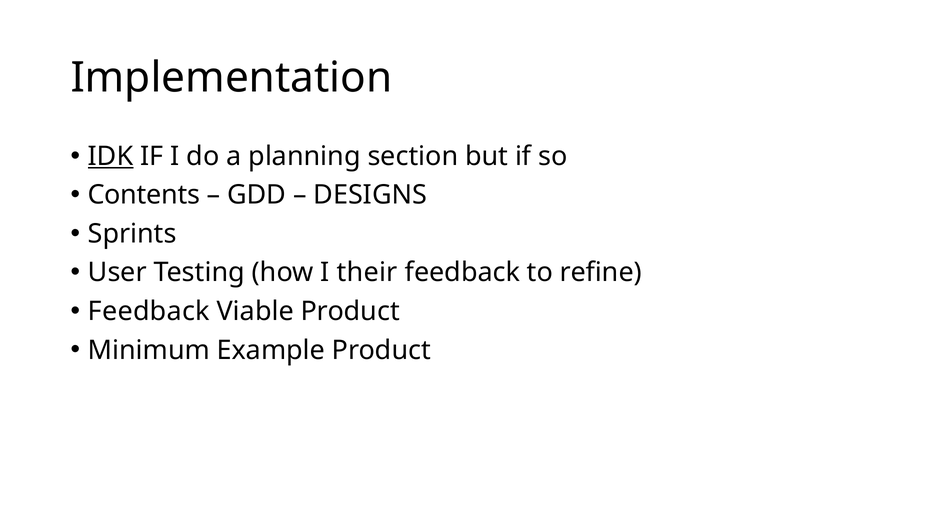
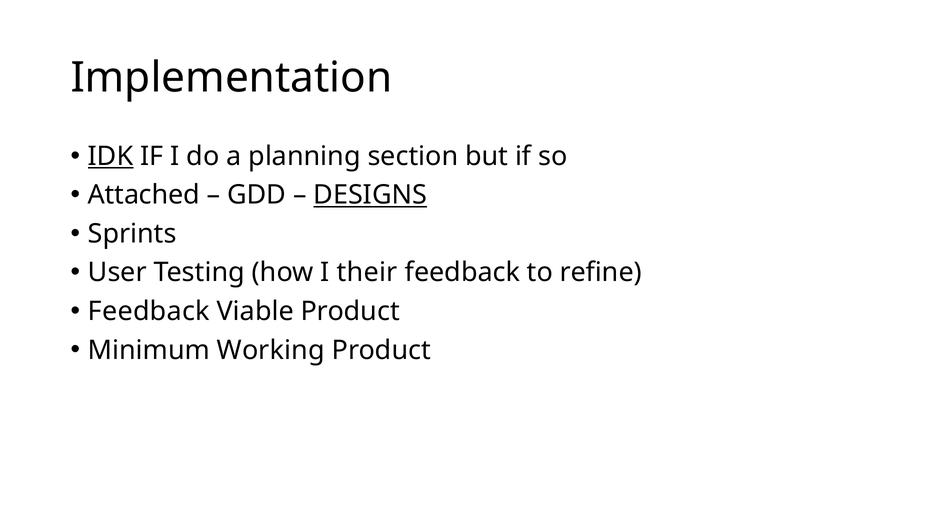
Contents: Contents -> Attached
DESIGNS underline: none -> present
Example: Example -> Working
